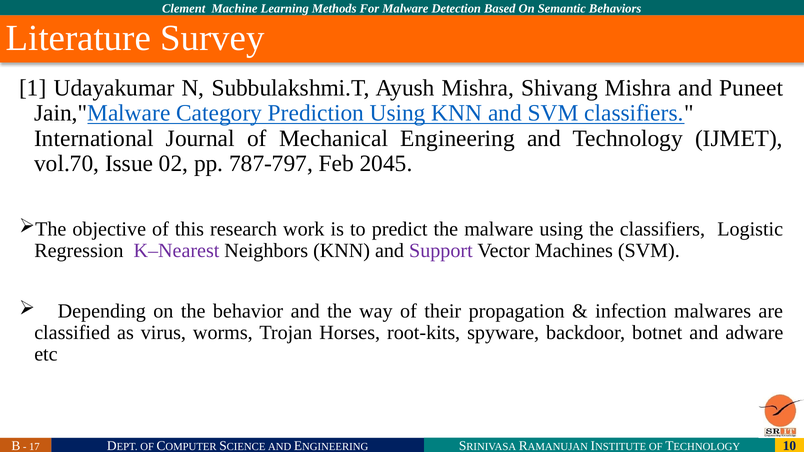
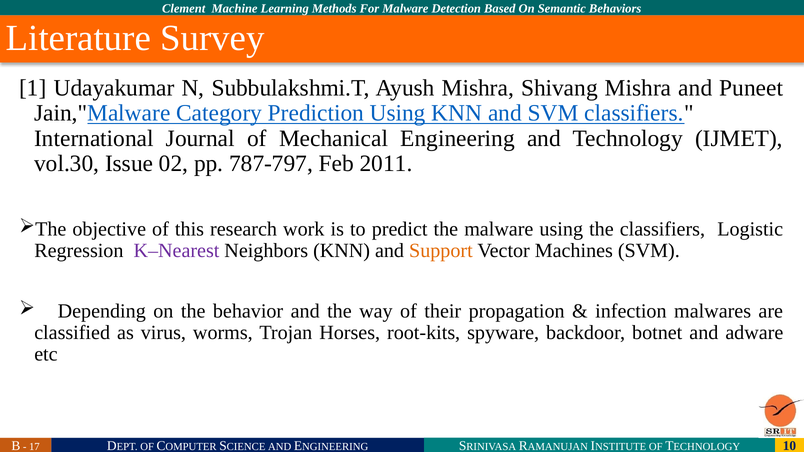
vol.70: vol.70 -> vol.30
2045: 2045 -> 2011
Support colour: purple -> orange
